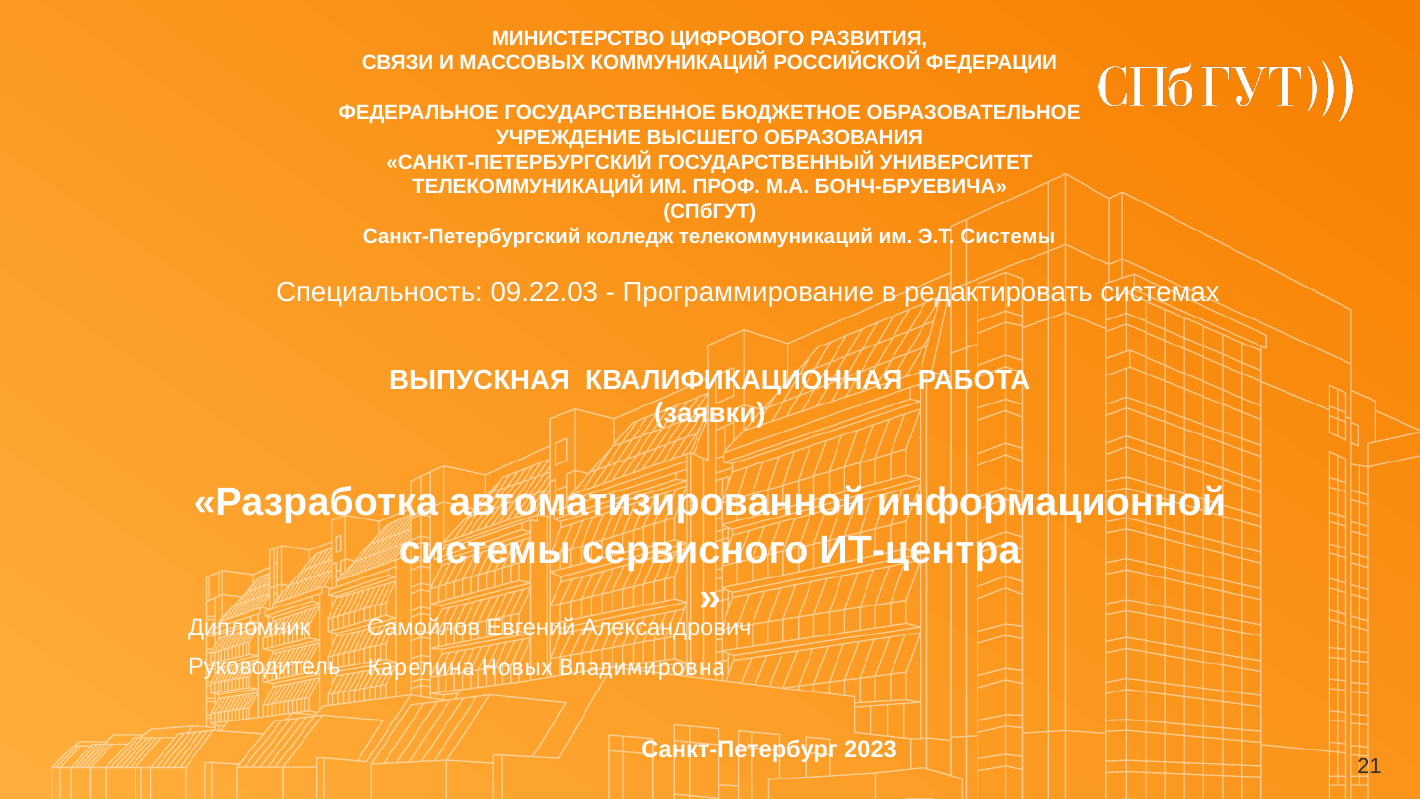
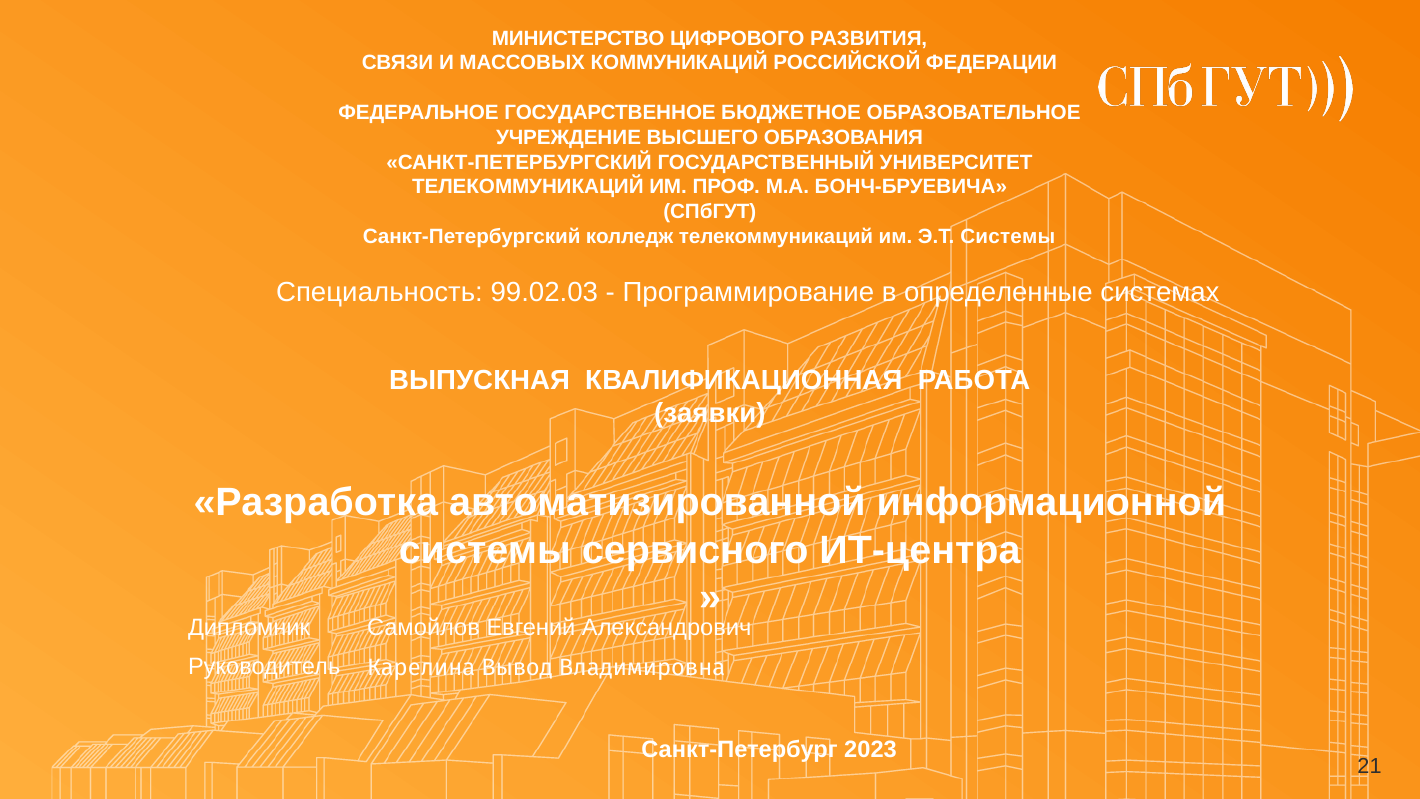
09.22.03: 09.22.03 -> 99.02.03
редактировать: редактировать -> определенные
Новых: Новых -> Вывод
